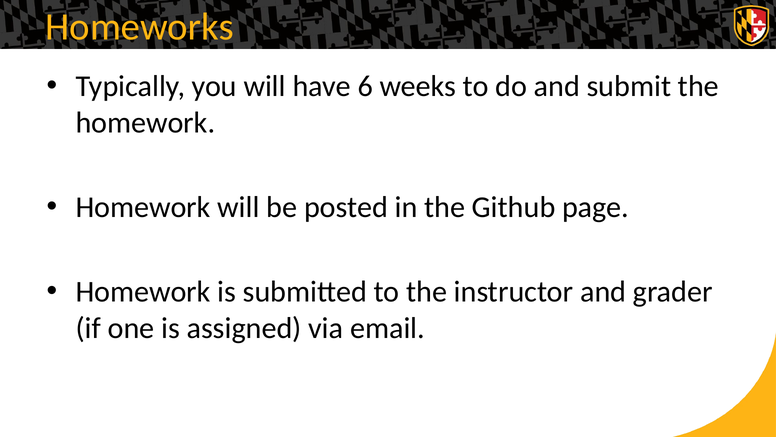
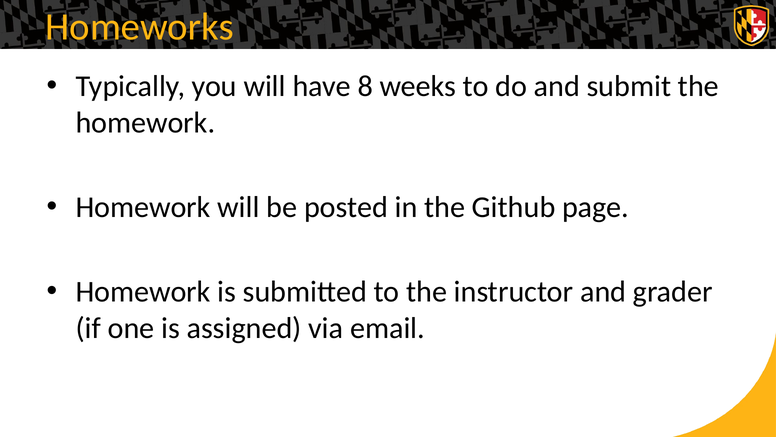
6: 6 -> 8
